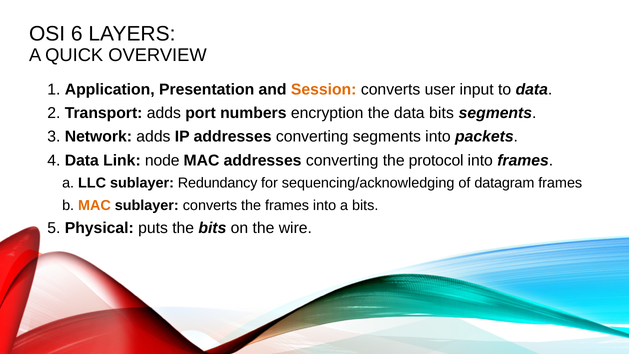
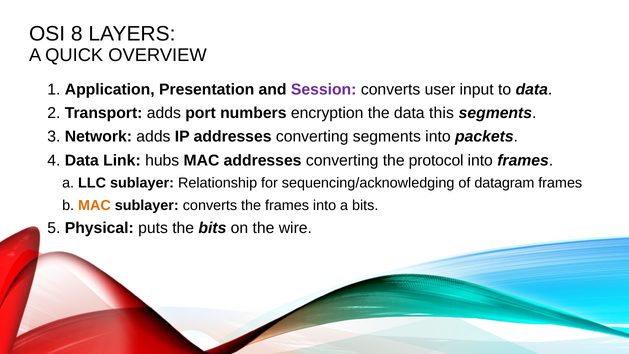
6: 6 -> 8
Session colour: orange -> purple
data bits: bits -> this
node: node -> hubs
Redundancy: Redundancy -> Relationship
